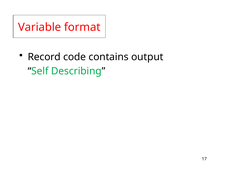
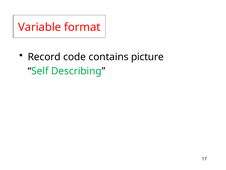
output: output -> picture
